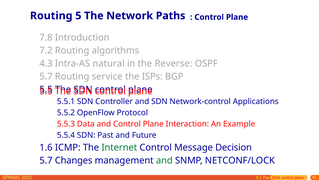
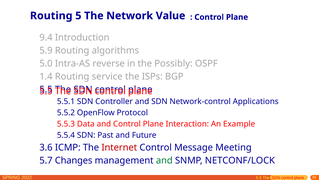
Paths: Paths -> Value
7.8: 7.8 -> 9.4
7.2: 7.2 -> 5.9
4.3: 4.3 -> 5.0
natural: natural -> reverse
Reverse: Reverse -> Possibly
5.7 at (46, 76): 5.7 -> 1.4
1.6: 1.6 -> 3.6
Internet colour: green -> red
Decision: Decision -> Meeting
